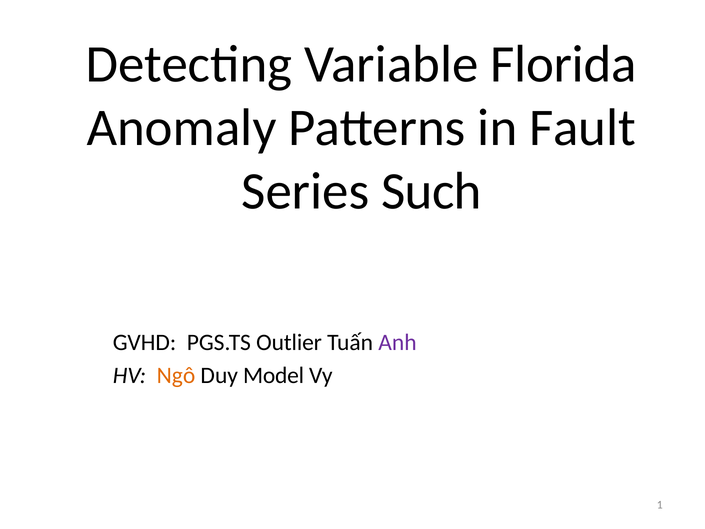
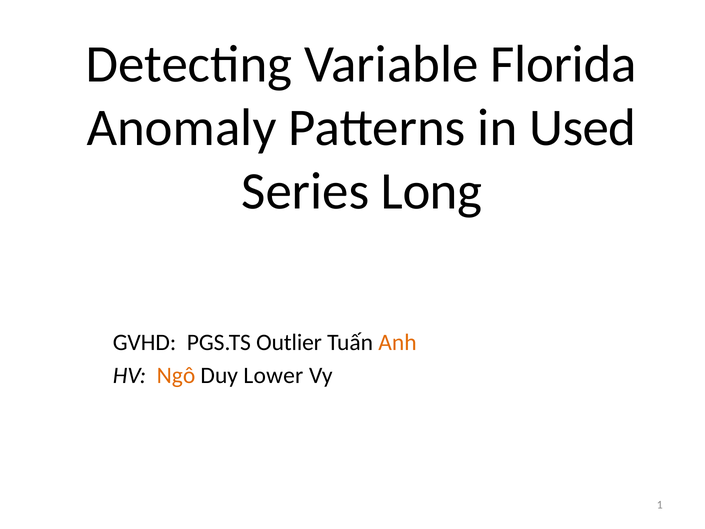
Fault: Fault -> Used
Such: Such -> Long
Anh colour: purple -> orange
Model: Model -> Lower
